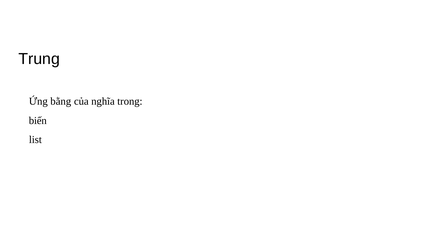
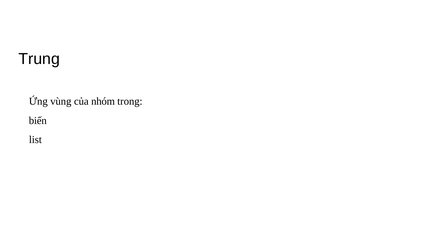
bằng: bằng -> vùng
nghĩa: nghĩa -> nhóm
